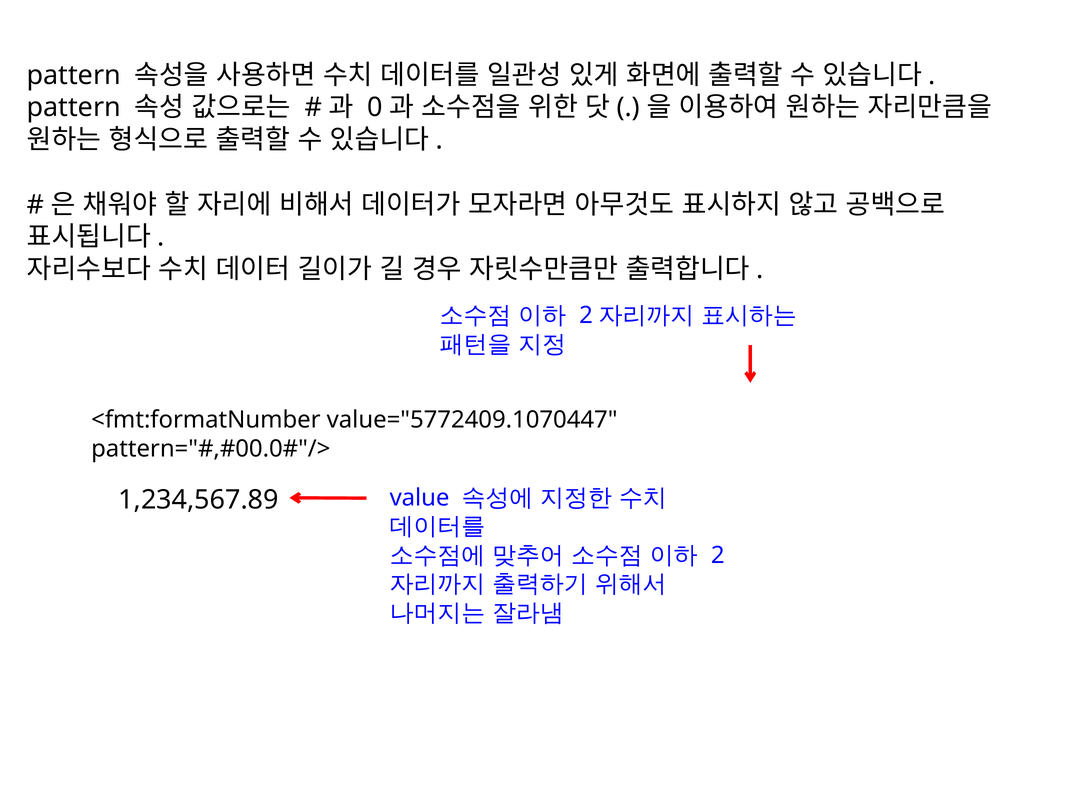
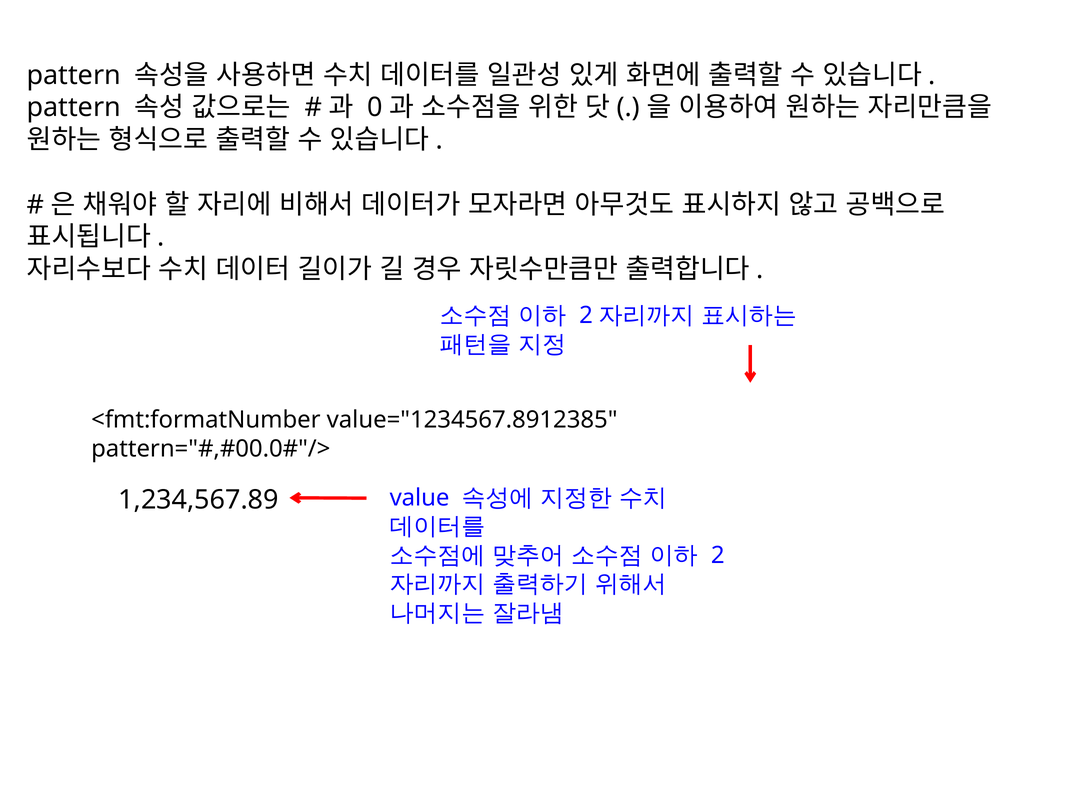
value="5772409.1070447: value="5772409.1070447 -> value="1234567.8912385
